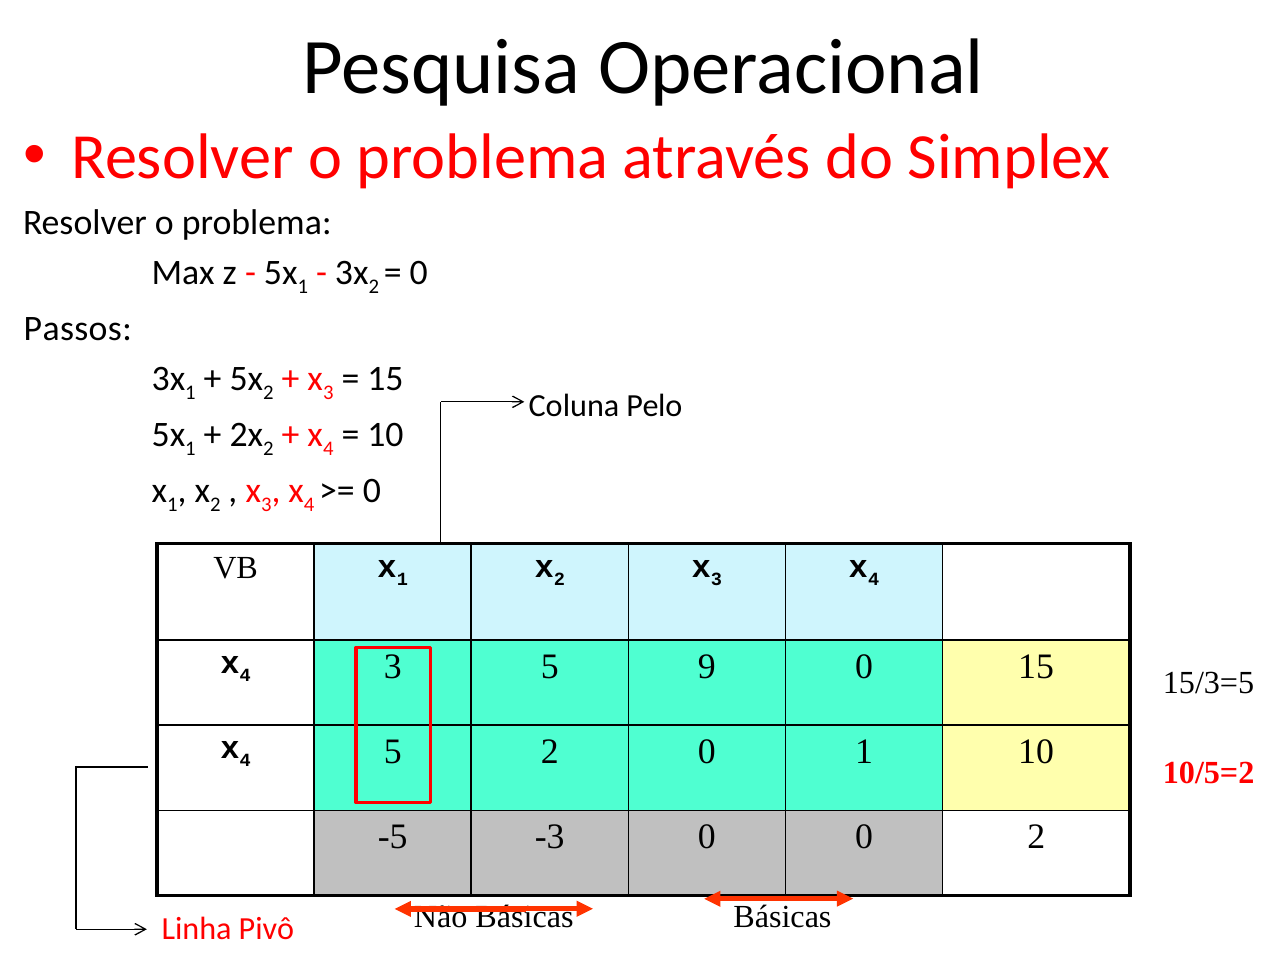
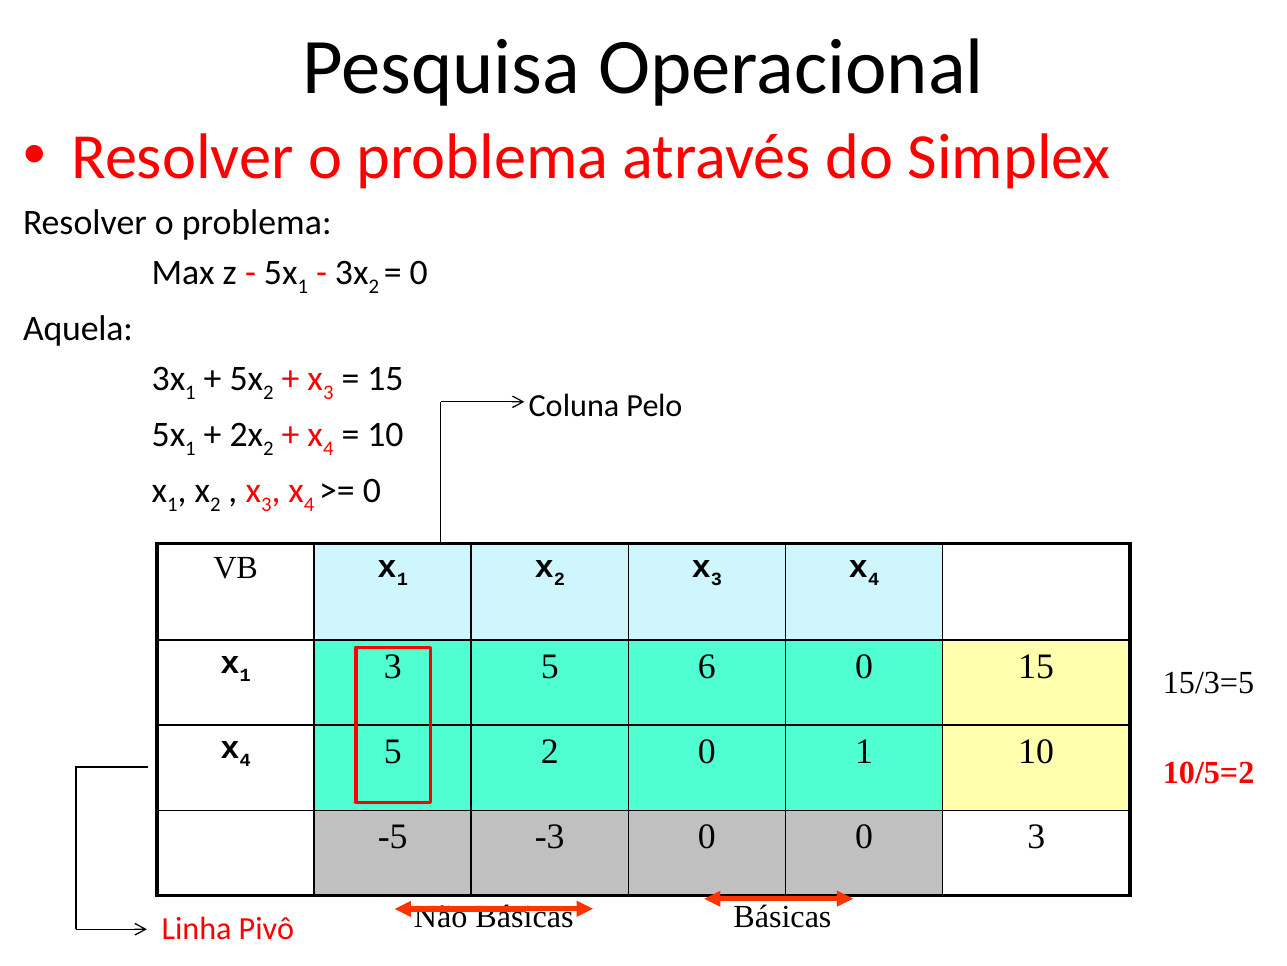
Passos: Passos -> Aquela
4 at (245, 675): 4 -> 1
9: 9 -> 6
0 2: 2 -> 3
